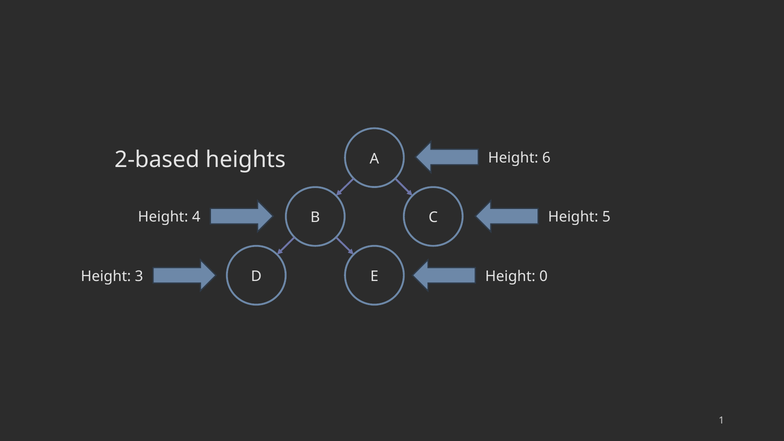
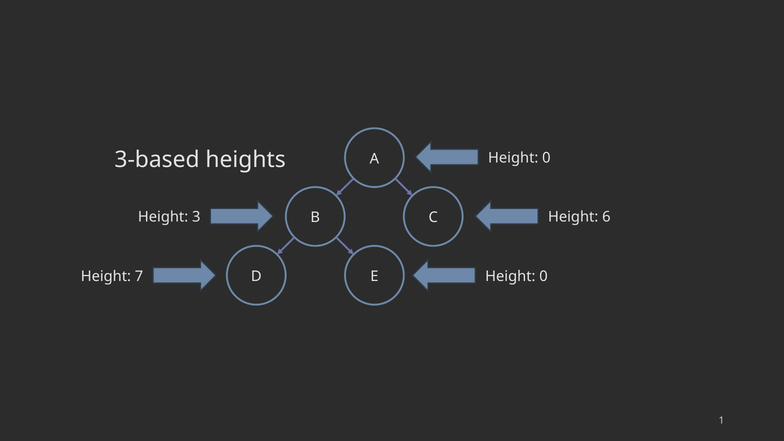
2-based: 2-based -> 3-based
6 at (546, 158): 6 -> 0
4: 4 -> 3
5: 5 -> 6
3: 3 -> 7
